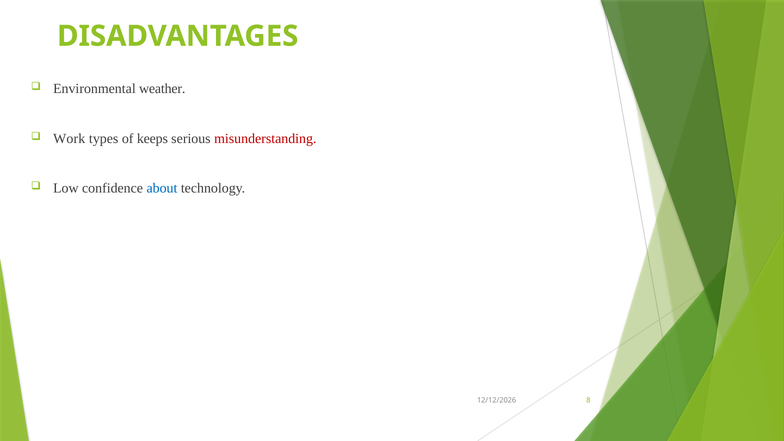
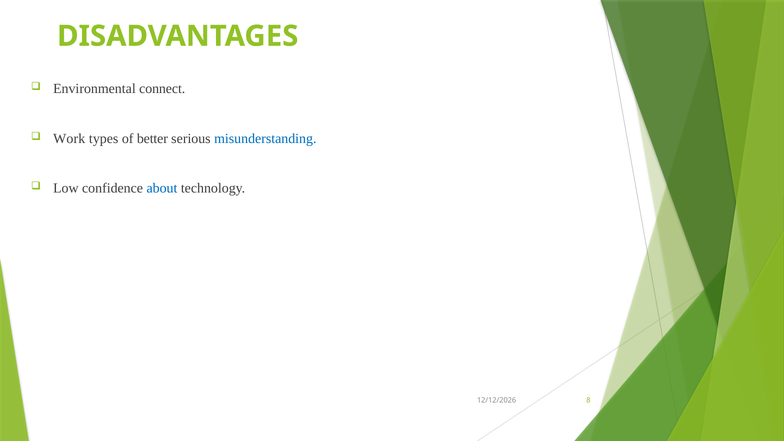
weather: weather -> connect
keeps: keeps -> better
misunderstanding colour: red -> blue
